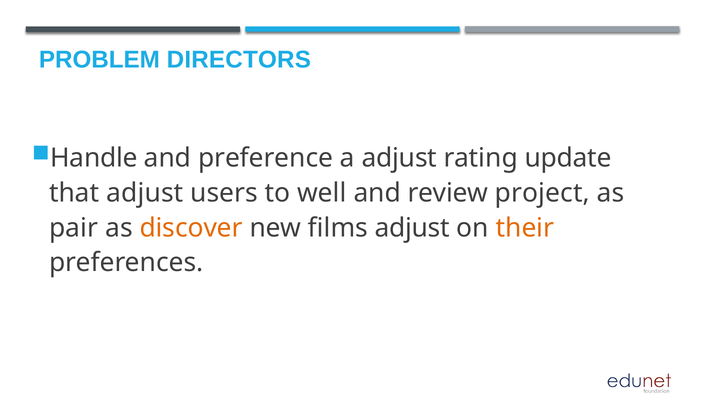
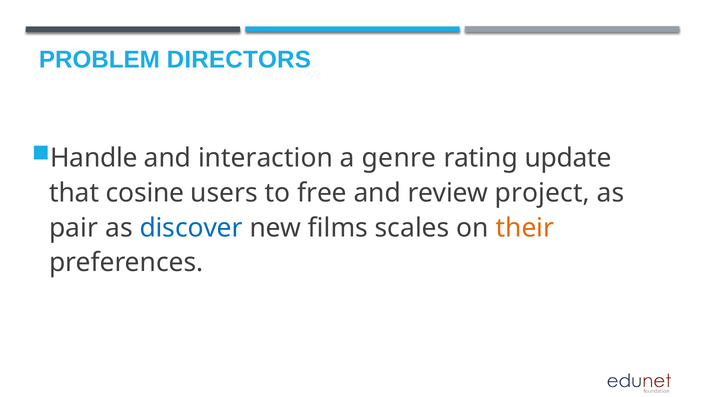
preference: preference -> interaction
a adjust: adjust -> genre
that adjust: adjust -> cosine
well: well -> free
discover colour: orange -> blue
films adjust: adjust -> scales
